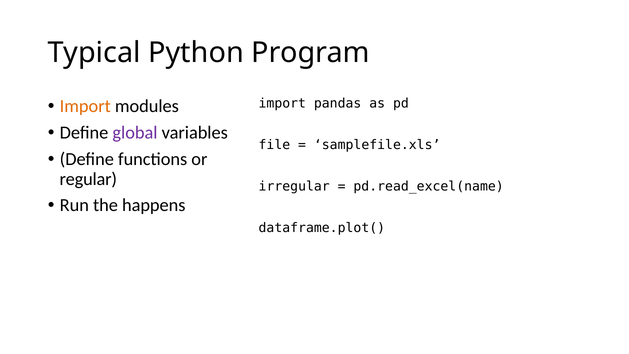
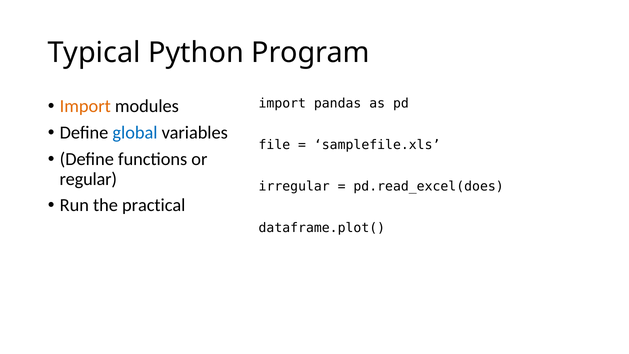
global colour: purple -> blue
pd.read_excel(name: pd.read_excel(name -> pd.read_excel(does
happens: happens -> practical
